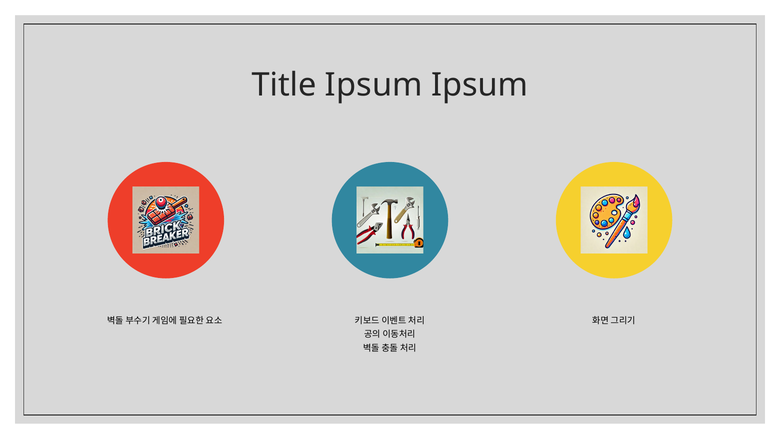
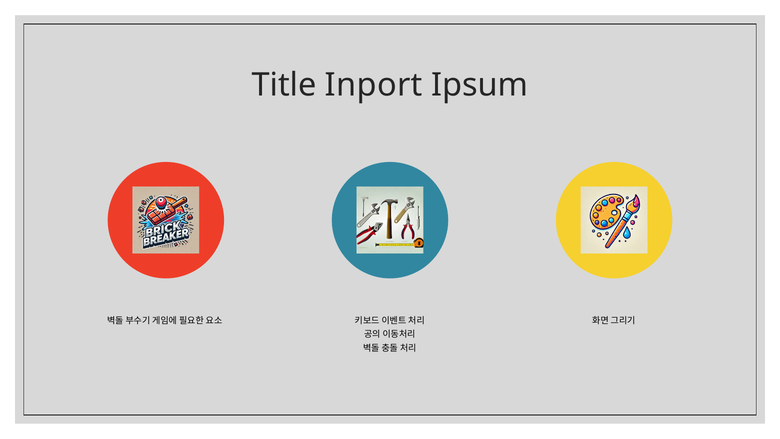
Title Ipsum: Ipsum -> Inport
